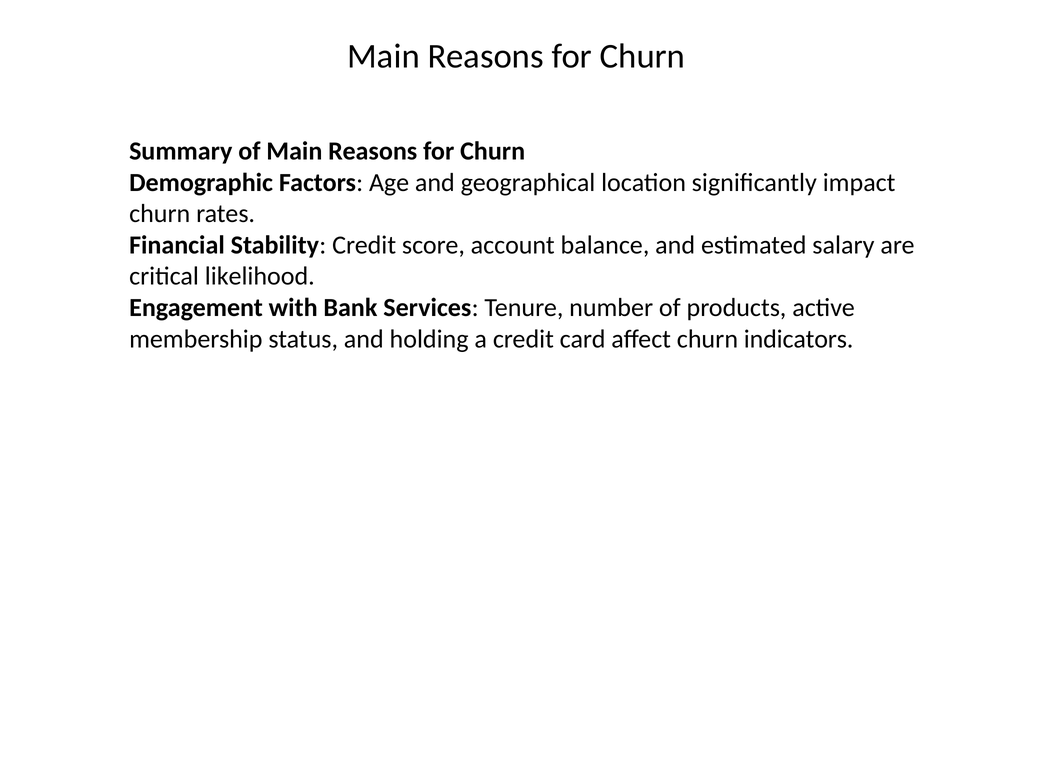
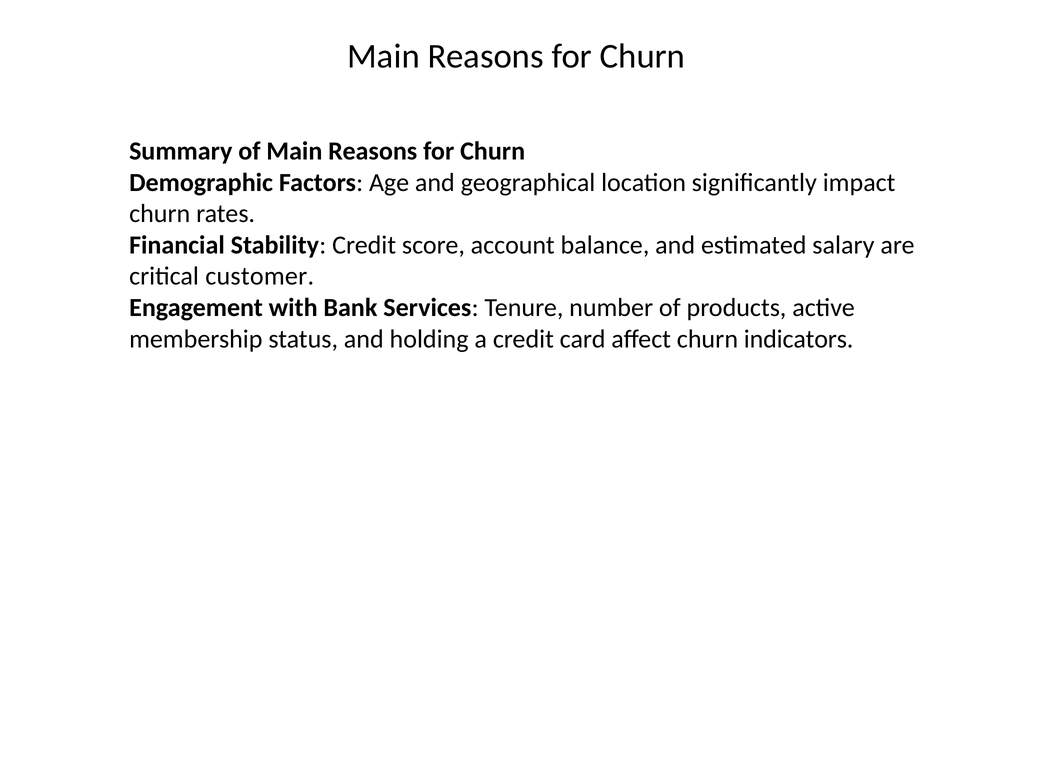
likelihood: likelihood -> customer
